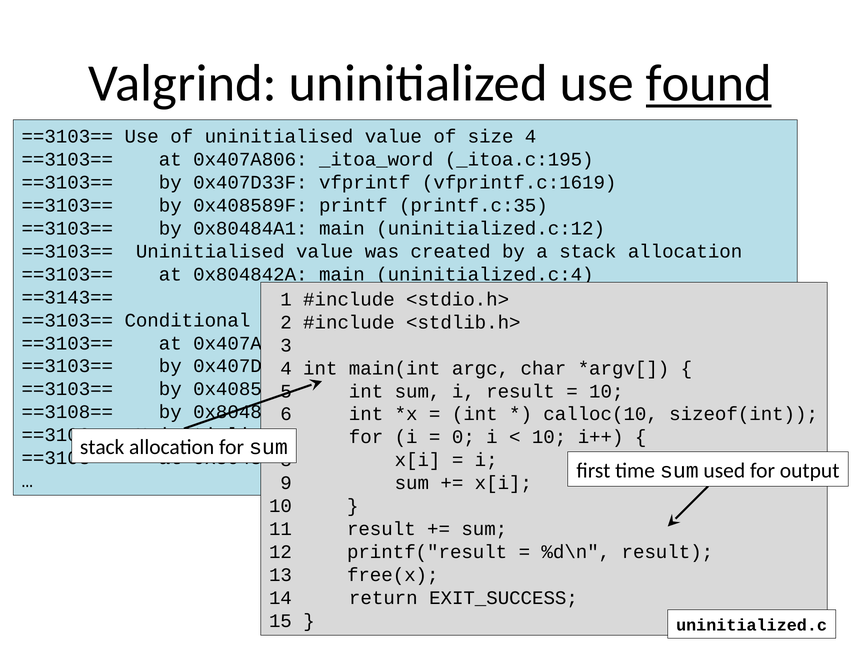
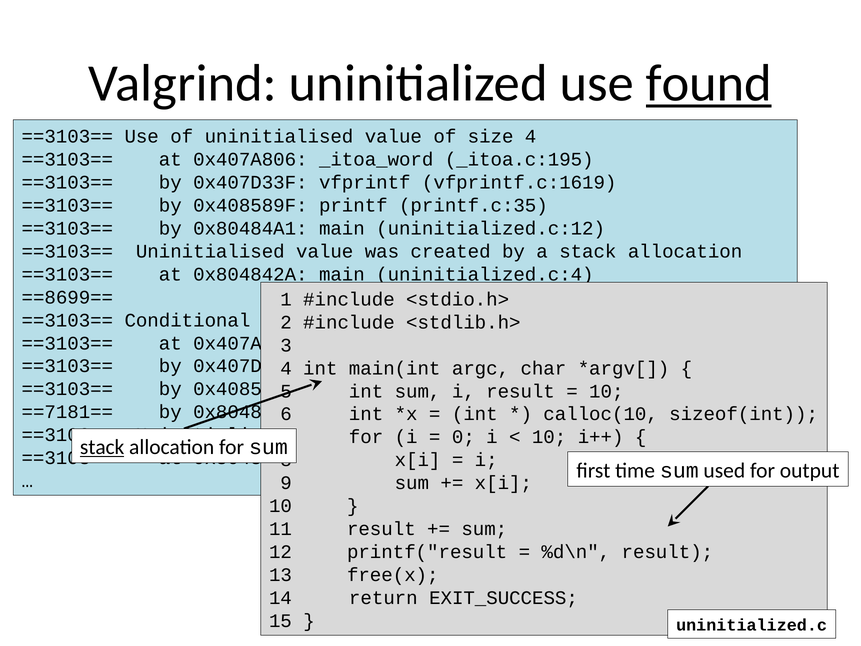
==3143==: ==3143== -> ==8699==
==3108==: ==3108== -> ==7181==
stack at (102, 447) underline: none -> present
